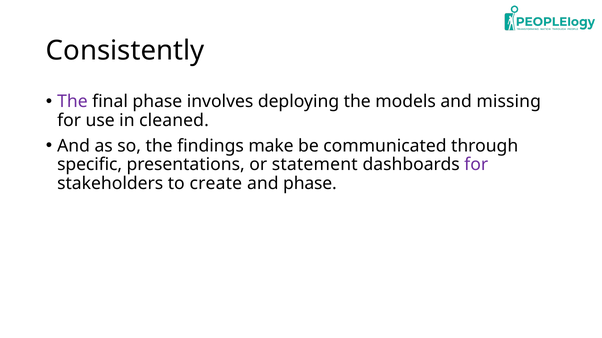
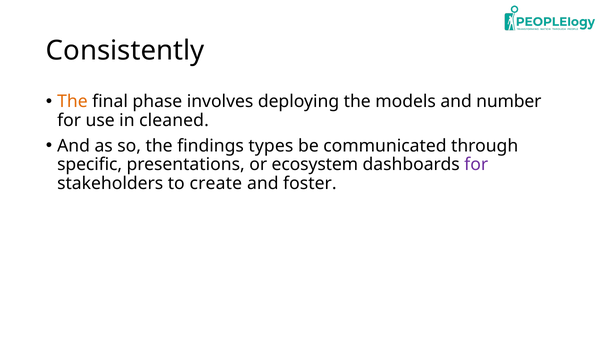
The at (72, 102) colour: purple -> orange
missing: missing -> number
make: make -> types
statement: statement -> ecosystem
and phase: phase -> foster
